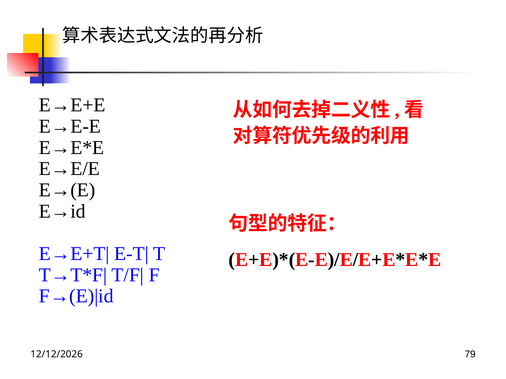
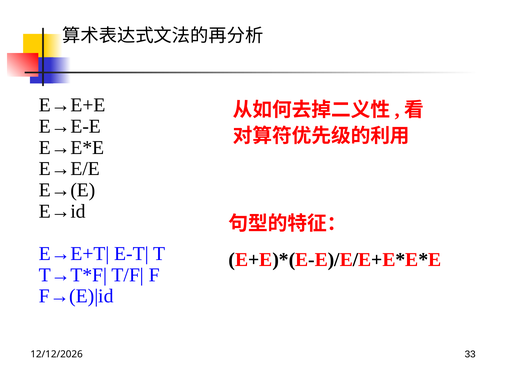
79: 79 -> 33
